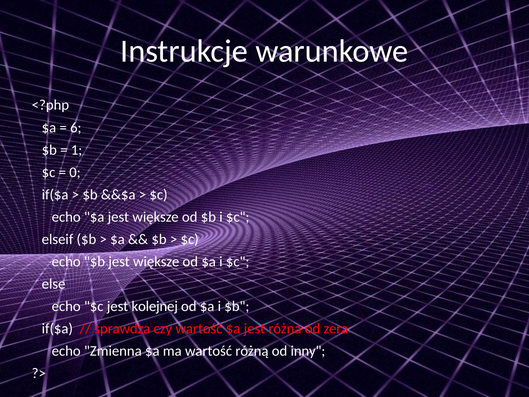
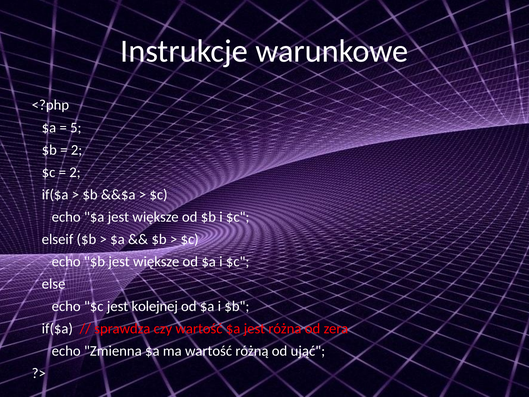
6: 6 -> 5
1 at (77, 150): 1 -> 2
0 at (75, 172): 0 -> 2
inny: inny -> ująć
